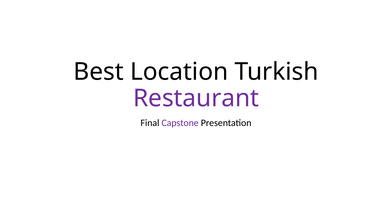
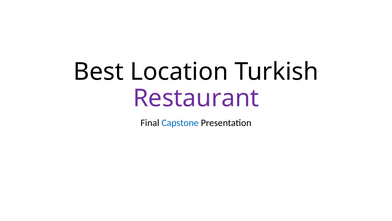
Capstone colour: purple -> blue
